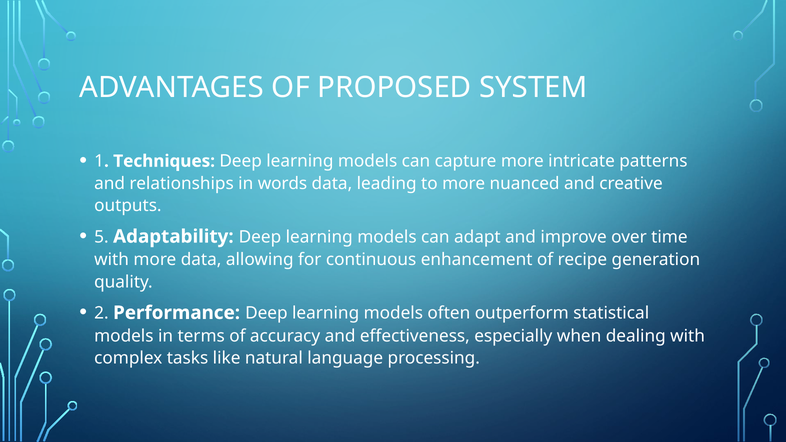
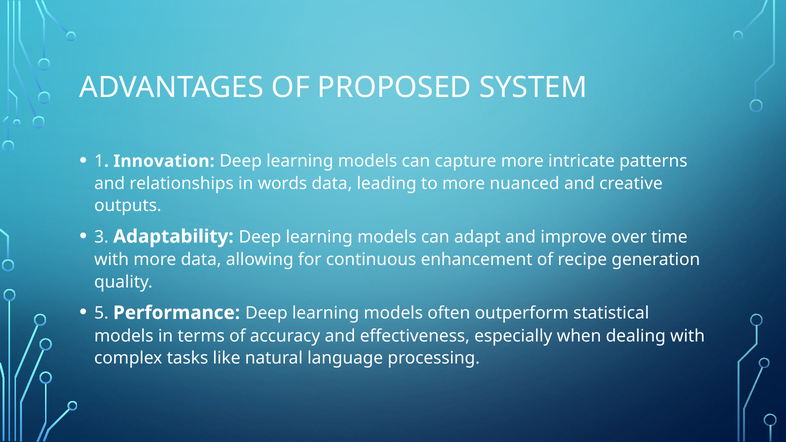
Techniques: Techniques -> Innovation
5: 5 -> 3
2: 2 -> 5
